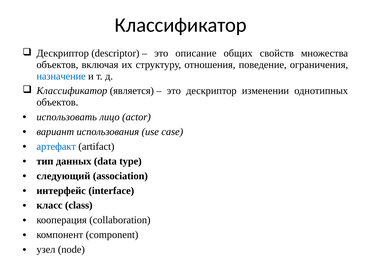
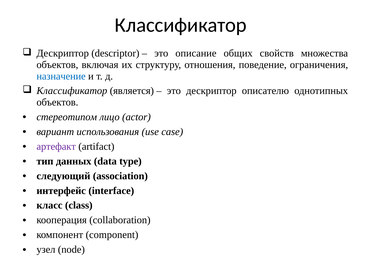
изменении: изменении -> описателю
использовать: использовать -> стереотипом
артефакт colour: blue -> purple
